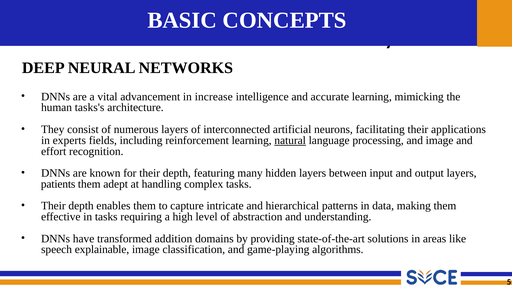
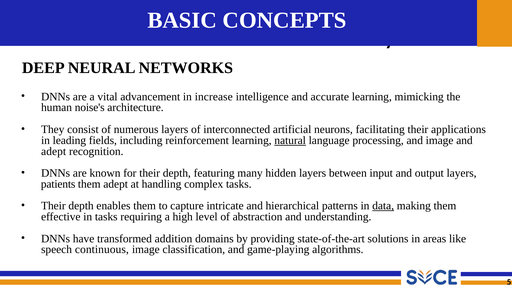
tasks's: tasks's -> noise's
experts: experts -> leading
effort at (54, 151): effort -> adept
data underline: none -> present
explainable: explainable -> continuous
